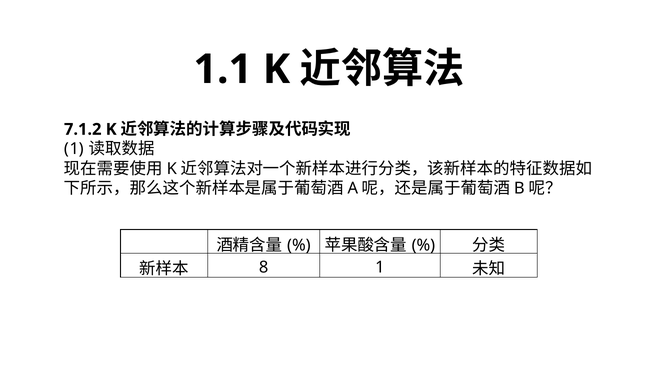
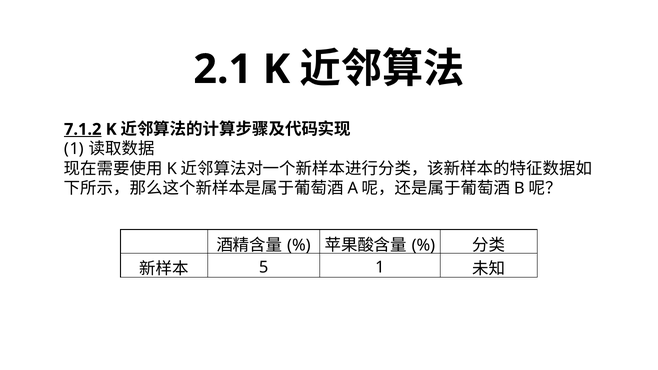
1.1: 1.1 -> 2.1
7.1.2 underline: none -> present
8: 8 -> 5
